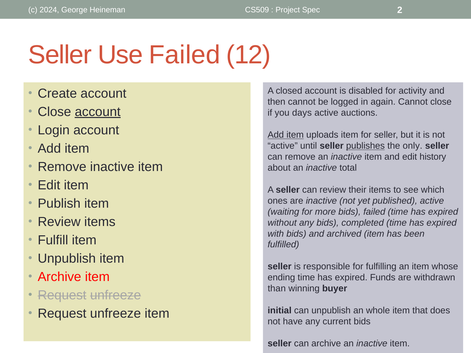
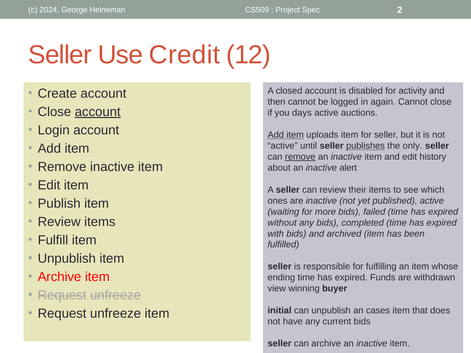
Use Failed: Failed -> Credit
remove at (300, 157) underline: none -> present
total: total -> alert
than: than -> view
whole: whole -> cases
